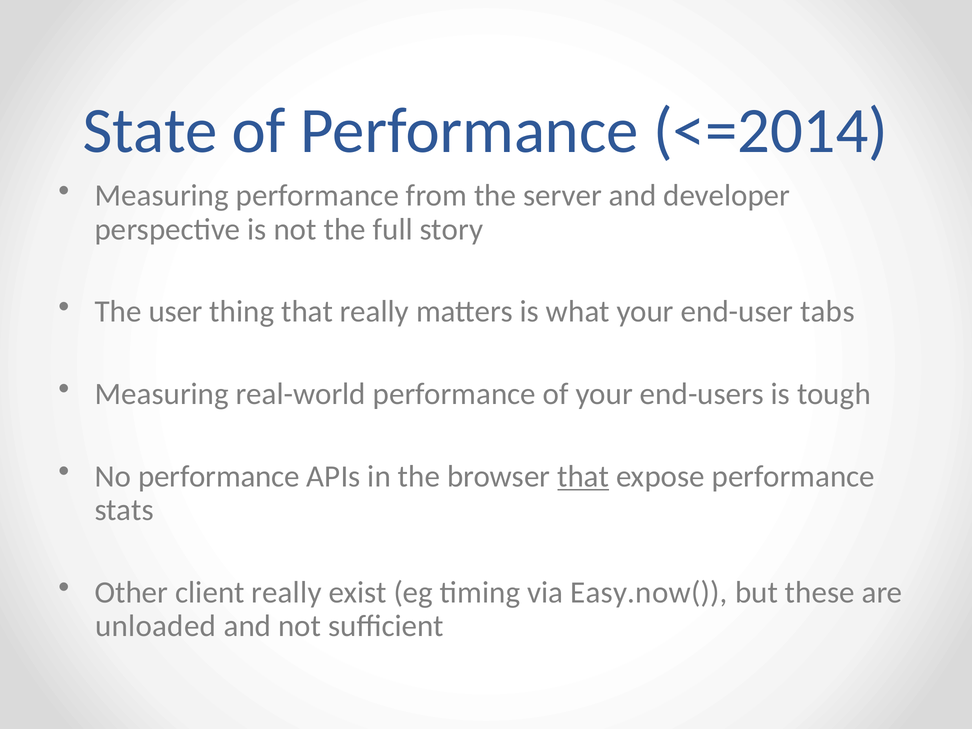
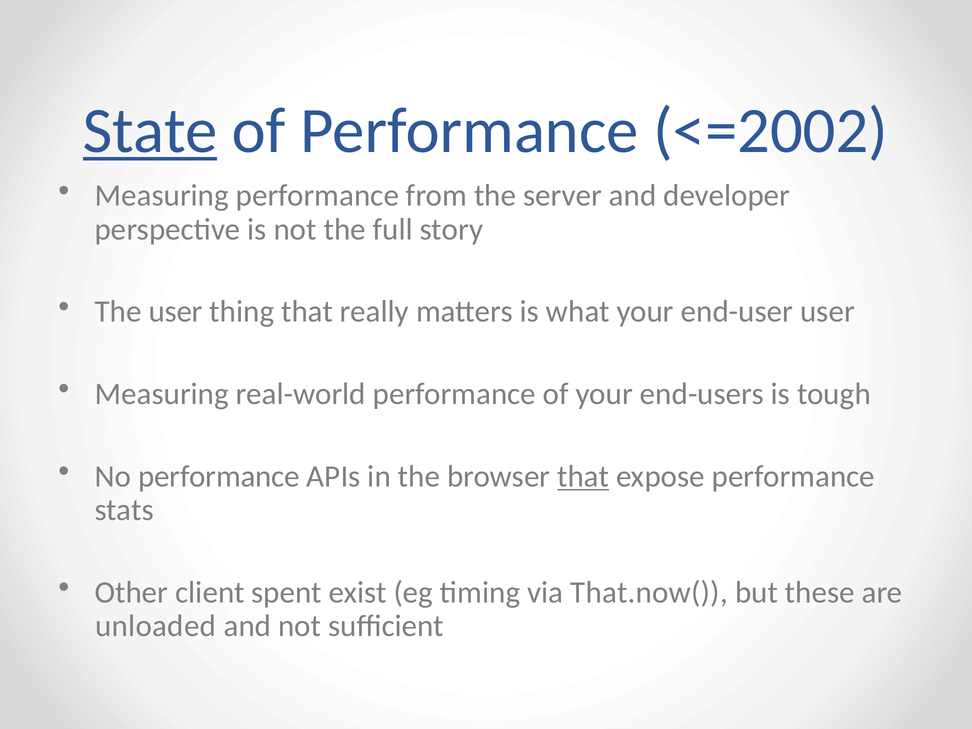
State underline: none -> present
<=2014: <=2014 -> <=2002
end-user tabs: tabs -> user
client really: really -> spent
Easy.now(: Easy.now( -> That.now(
